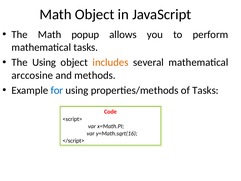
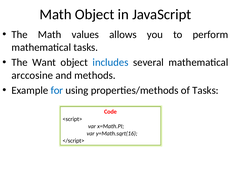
popup: popup -> values
The Using: Using -> Want
includes colour: orange -> blue
